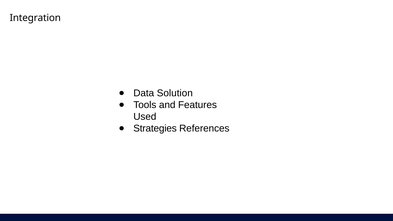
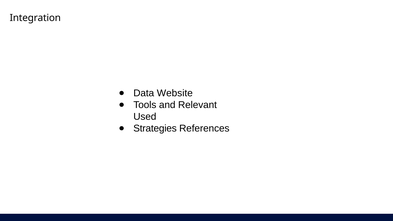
Solution: Solution -> Website
Features: Features -> Relevant
